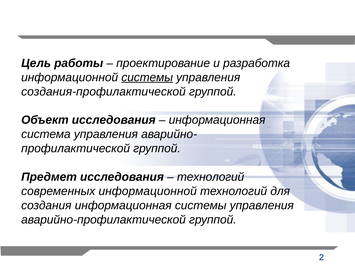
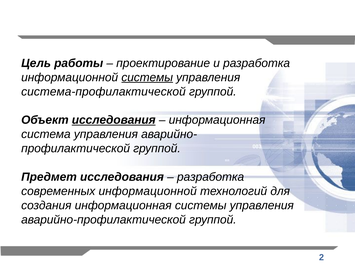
создания-профилактической: создания-профилактической -> система-профилактической
исследования at (114, 120) underline: none -> present
технологий at (211, 177): технологий -> разработка
